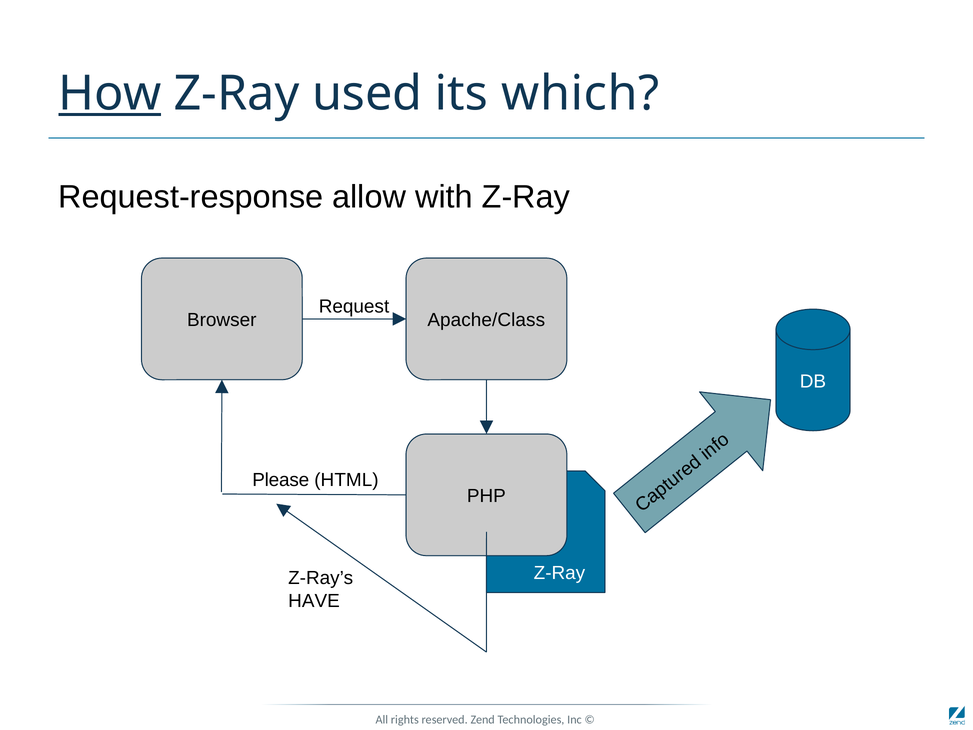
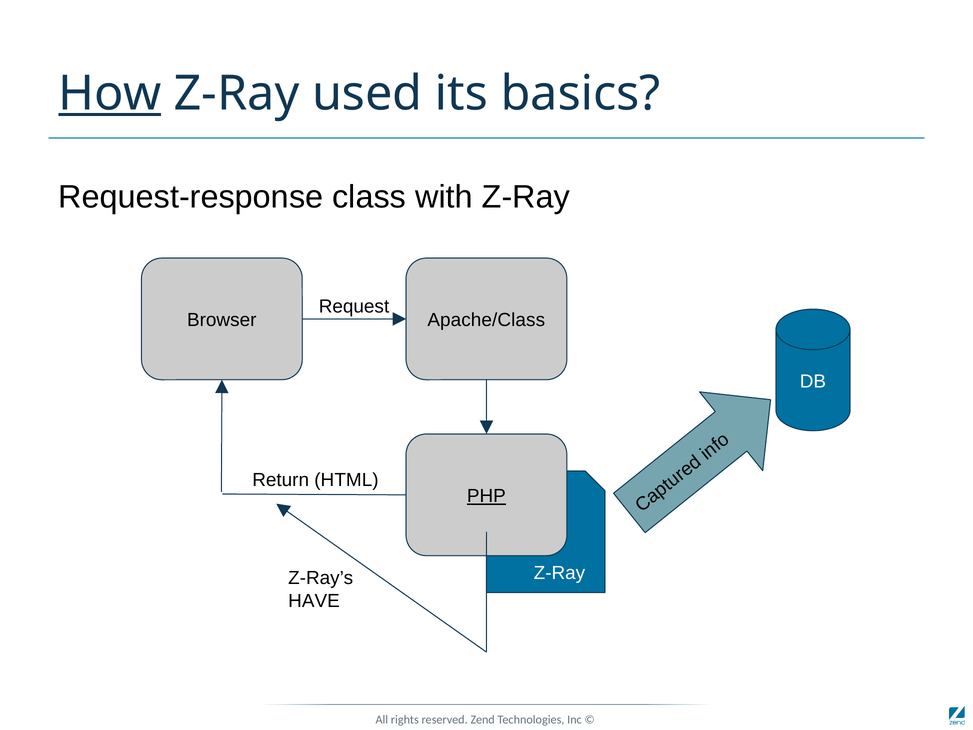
which: which -> basics
allow: allow -> class
Please: Please -> Return
PHP underline: none -> present
